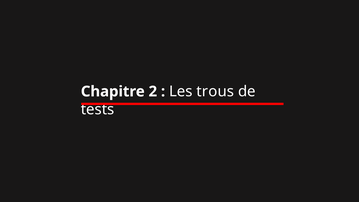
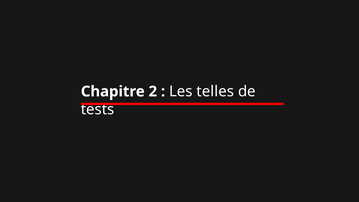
trous: trous -> telles
